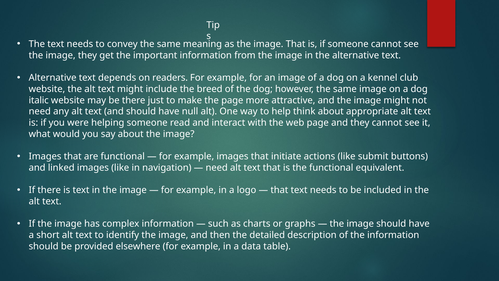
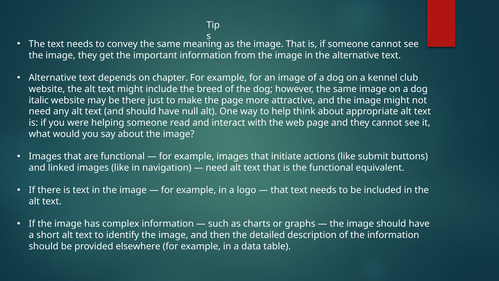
readers: readers -> chapter
